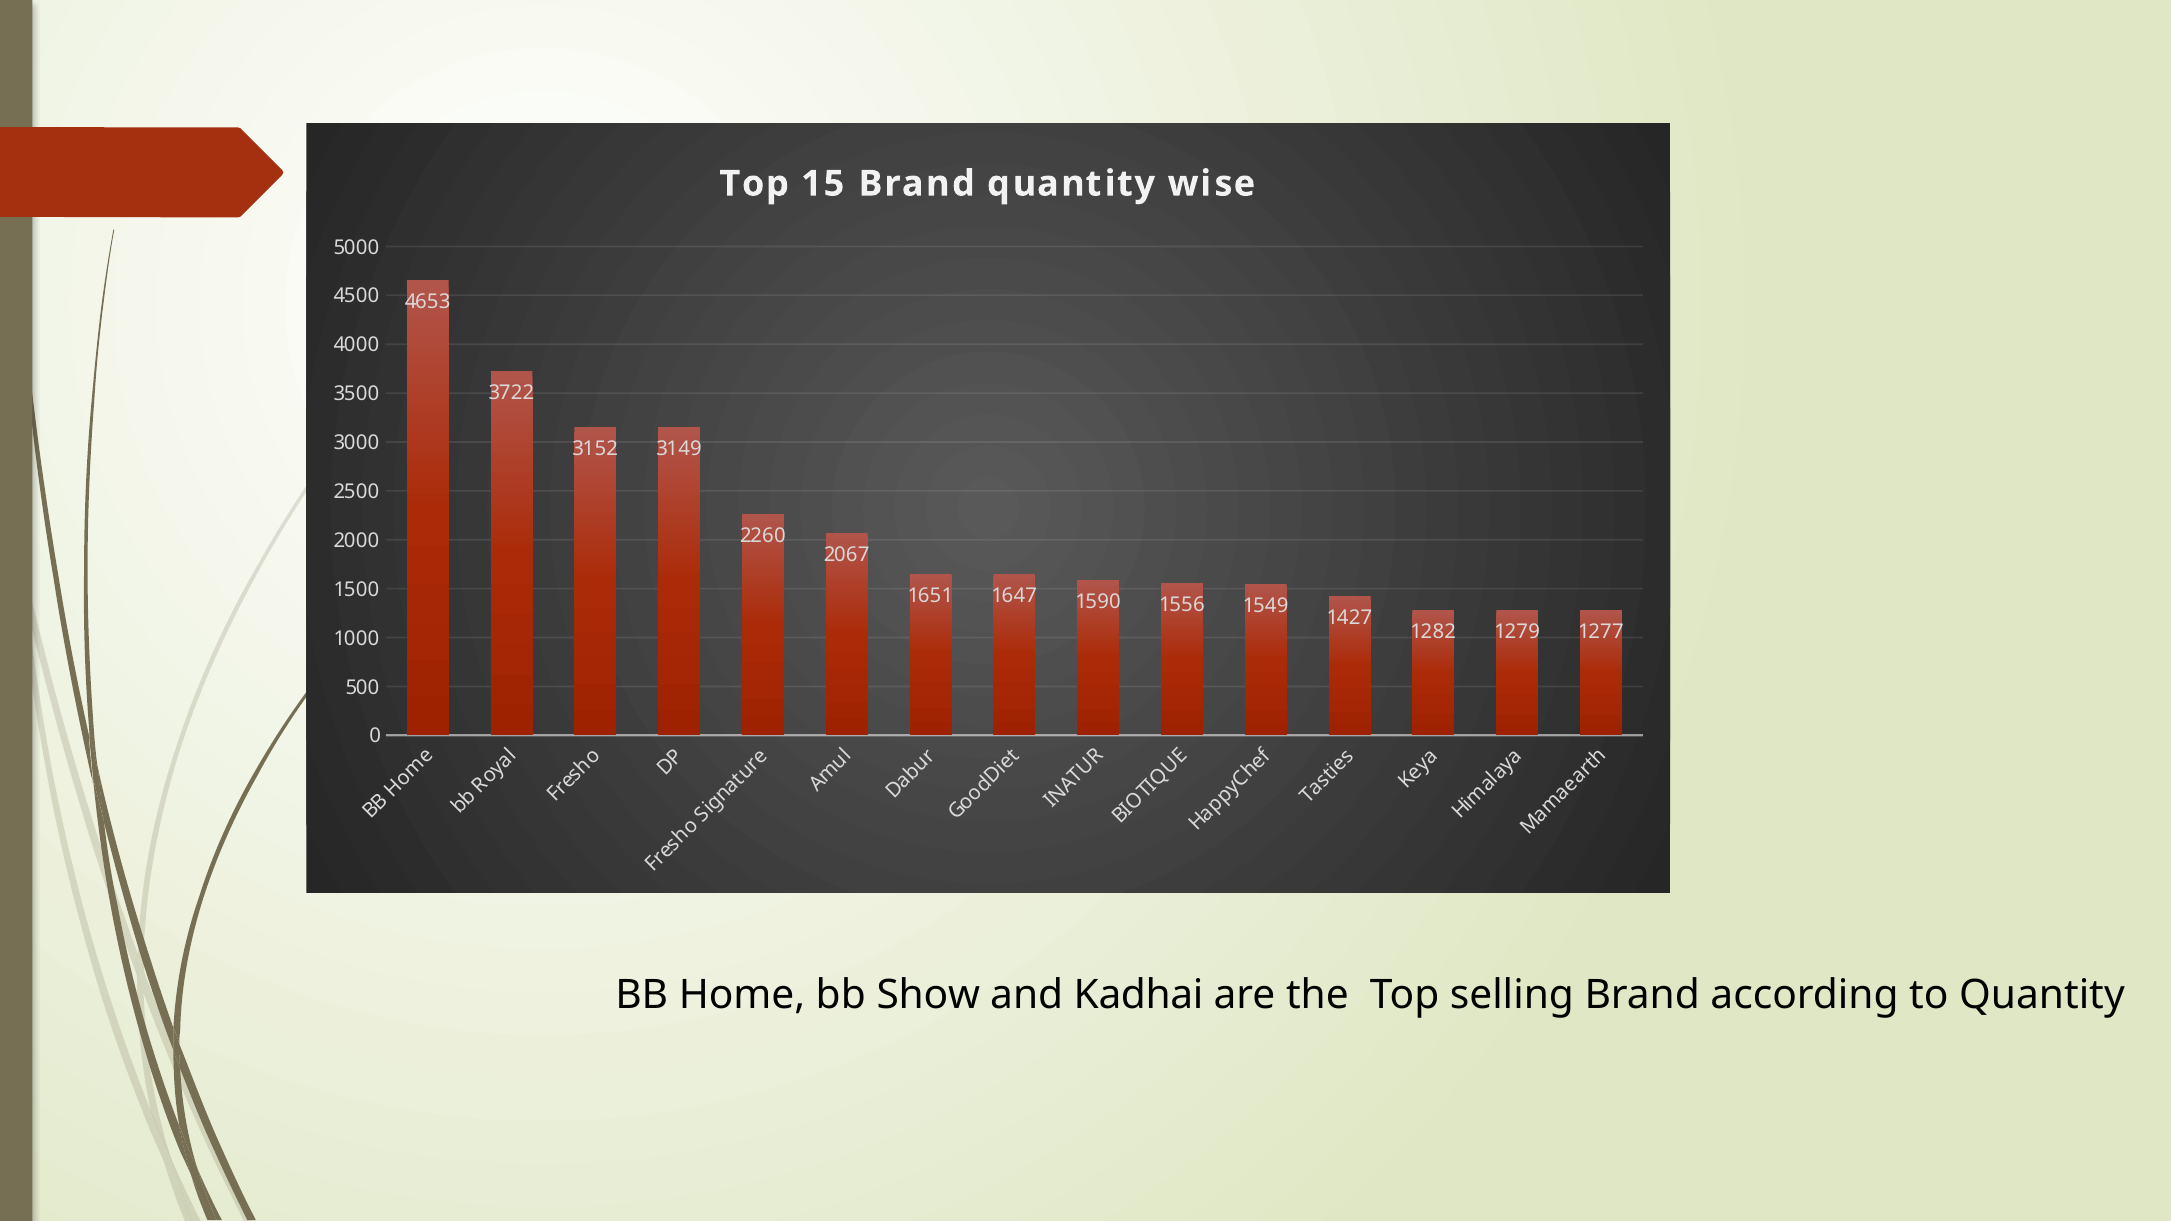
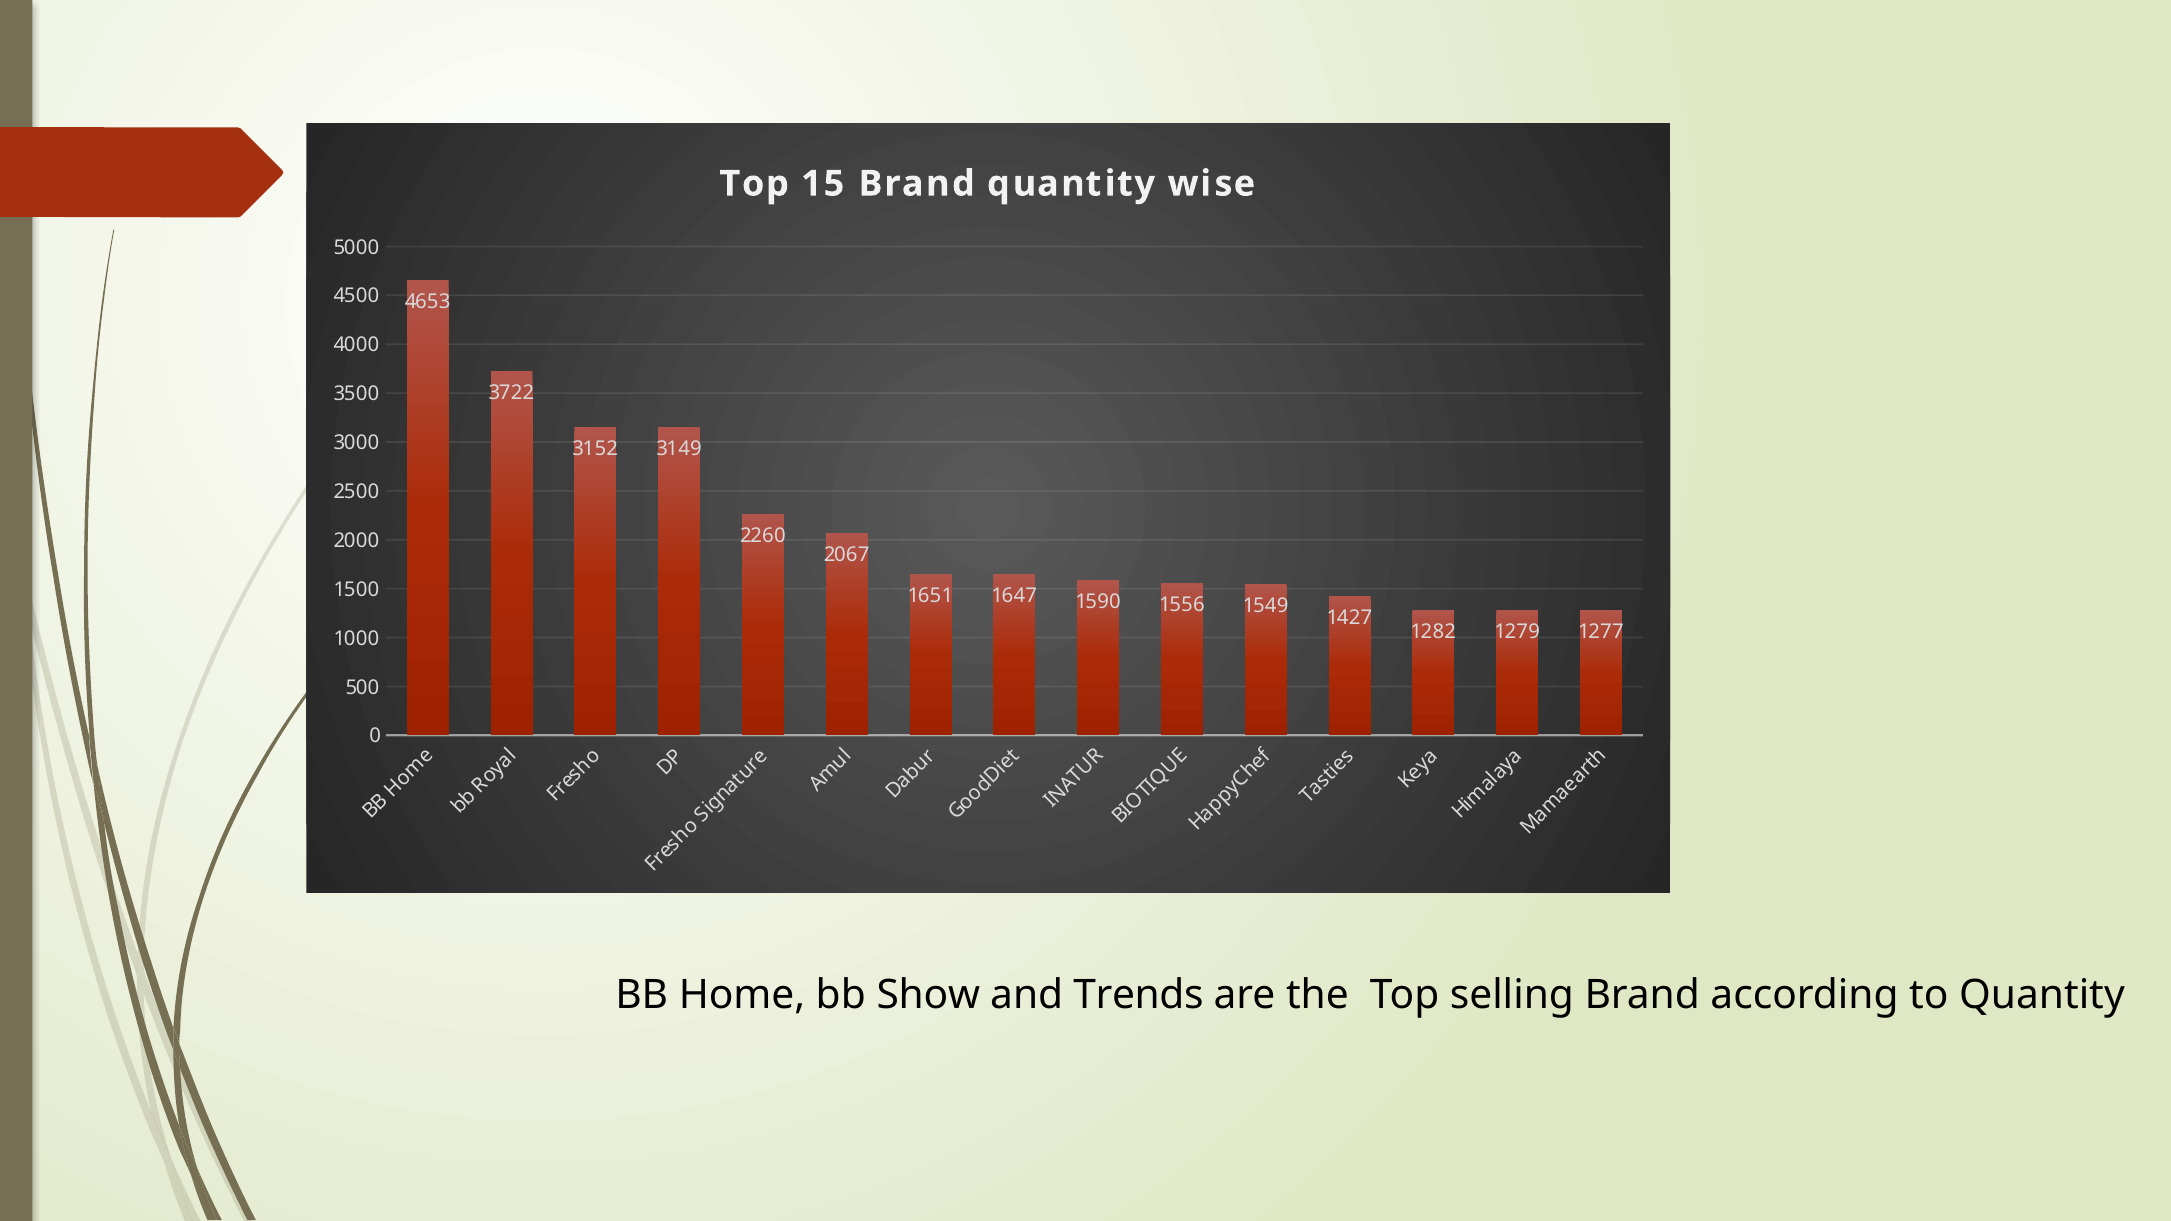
Kadhai: Kadhai -> Trends
